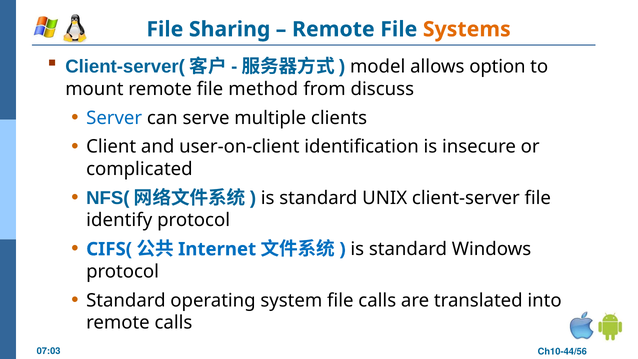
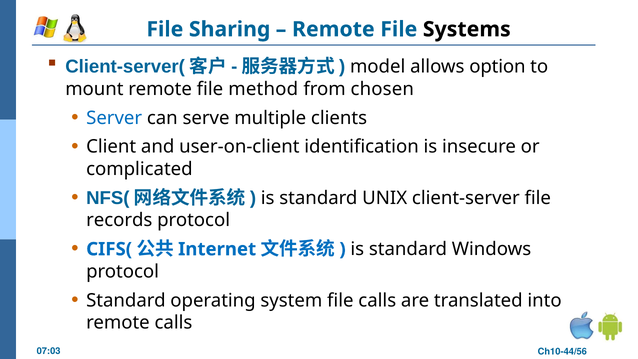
Systems colour: orange -> black
discuss: discuss -> chosen
identify: identify -> records
